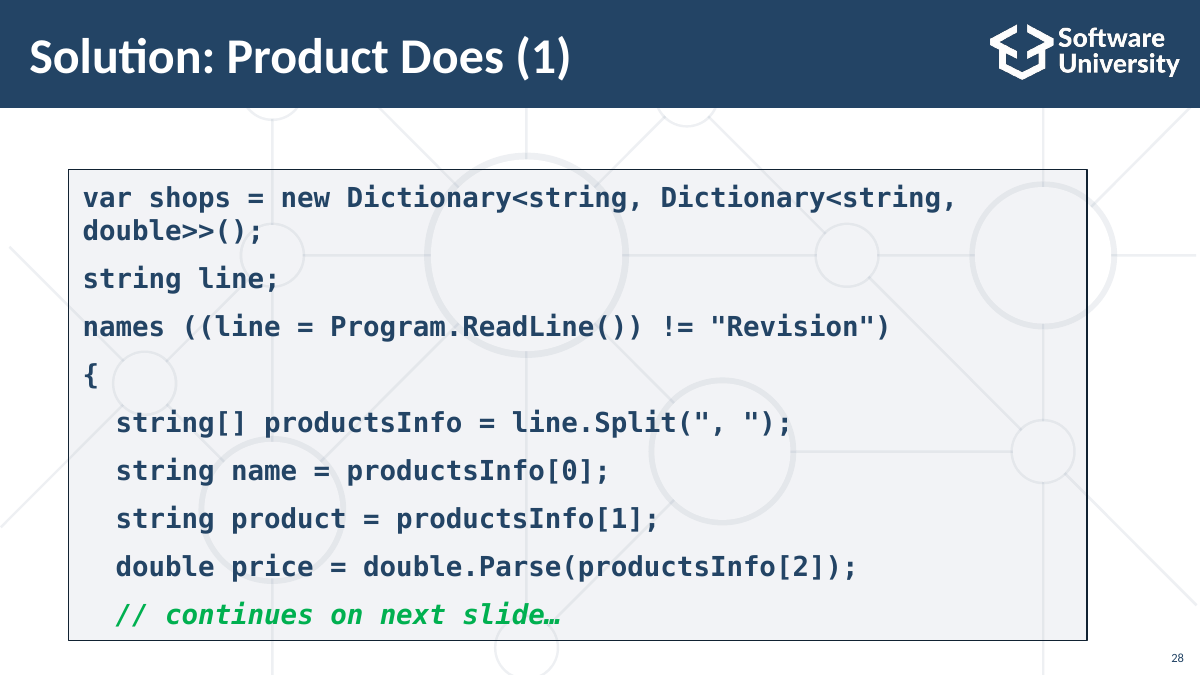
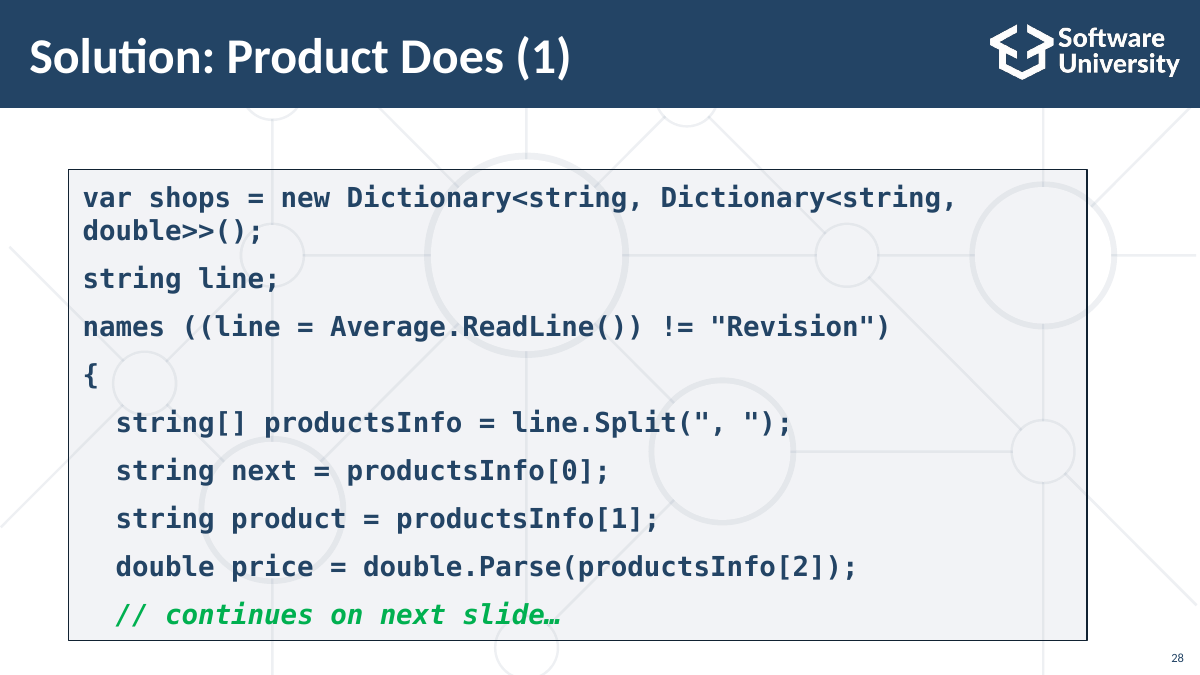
Program.ReadLine(: Program.ReadLine( -> Average.ReadLine(
string name: name -> next
